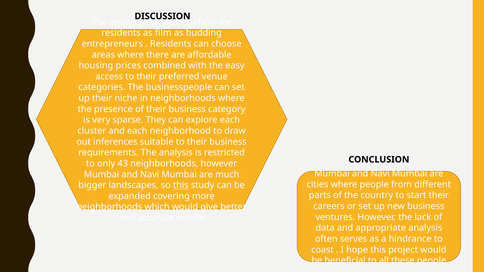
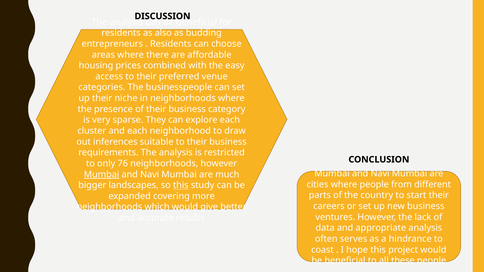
film: film -> also
43: 43 -> 76
Mumbai at (102, 175) underline: none -> present
